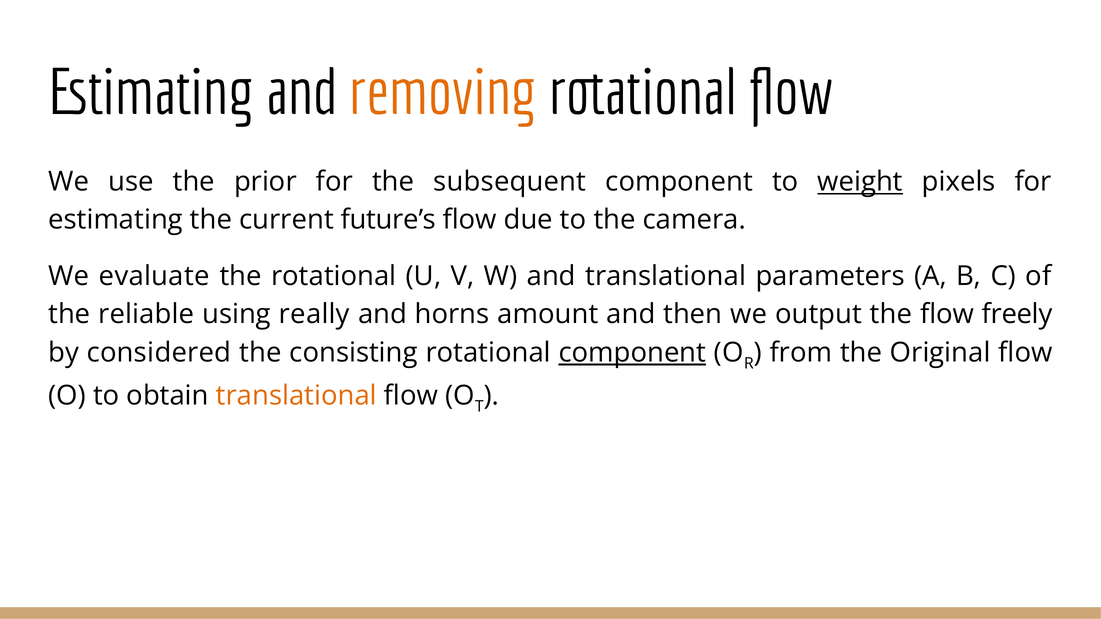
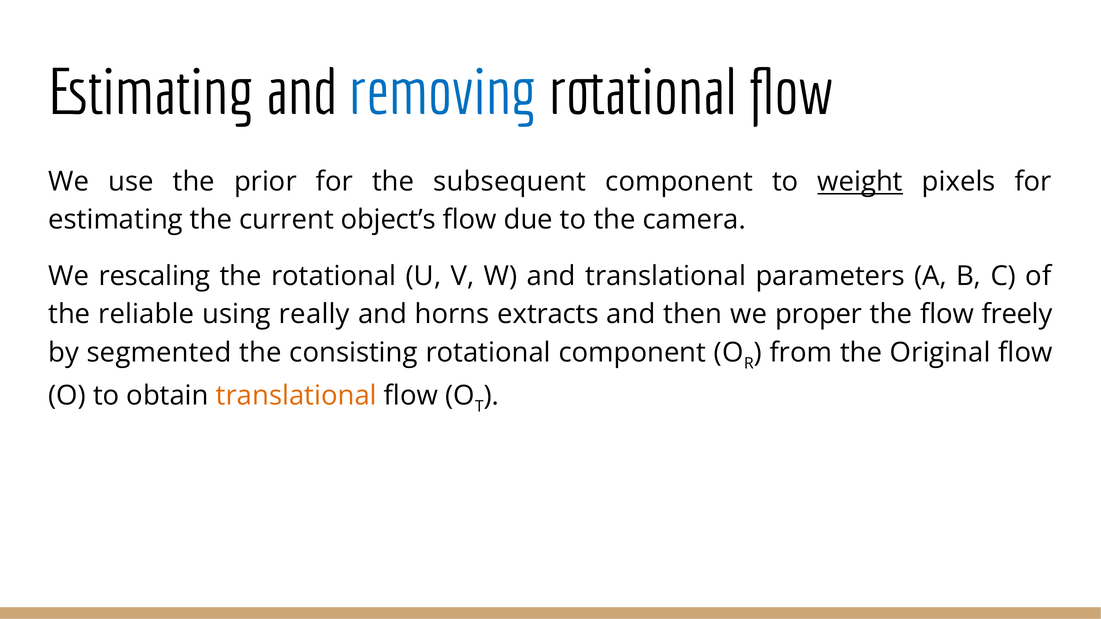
removing colour: orange -> blue
future’s: future’s -> object’s
evaluate: evaluate -> rescaling
amount: amount -> extracts
output: output -> proper
considered: considered -> segmented
component at (632, 353) underline: present -> none
